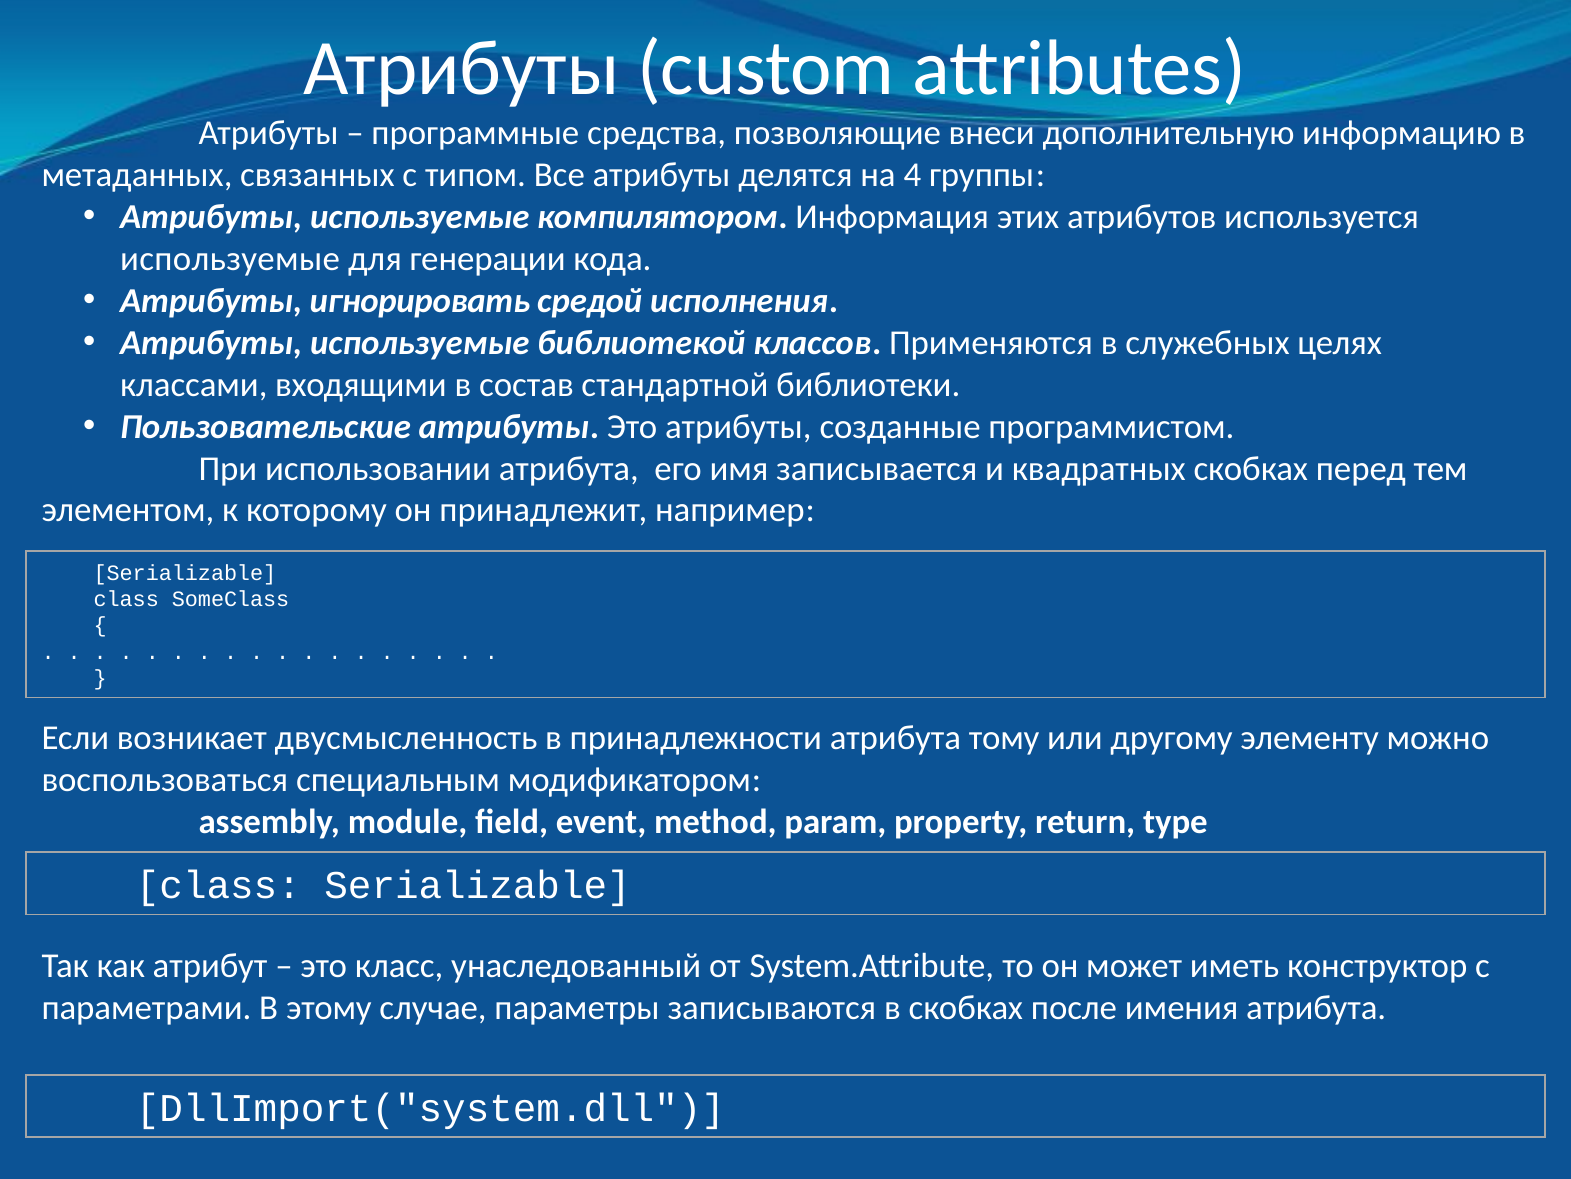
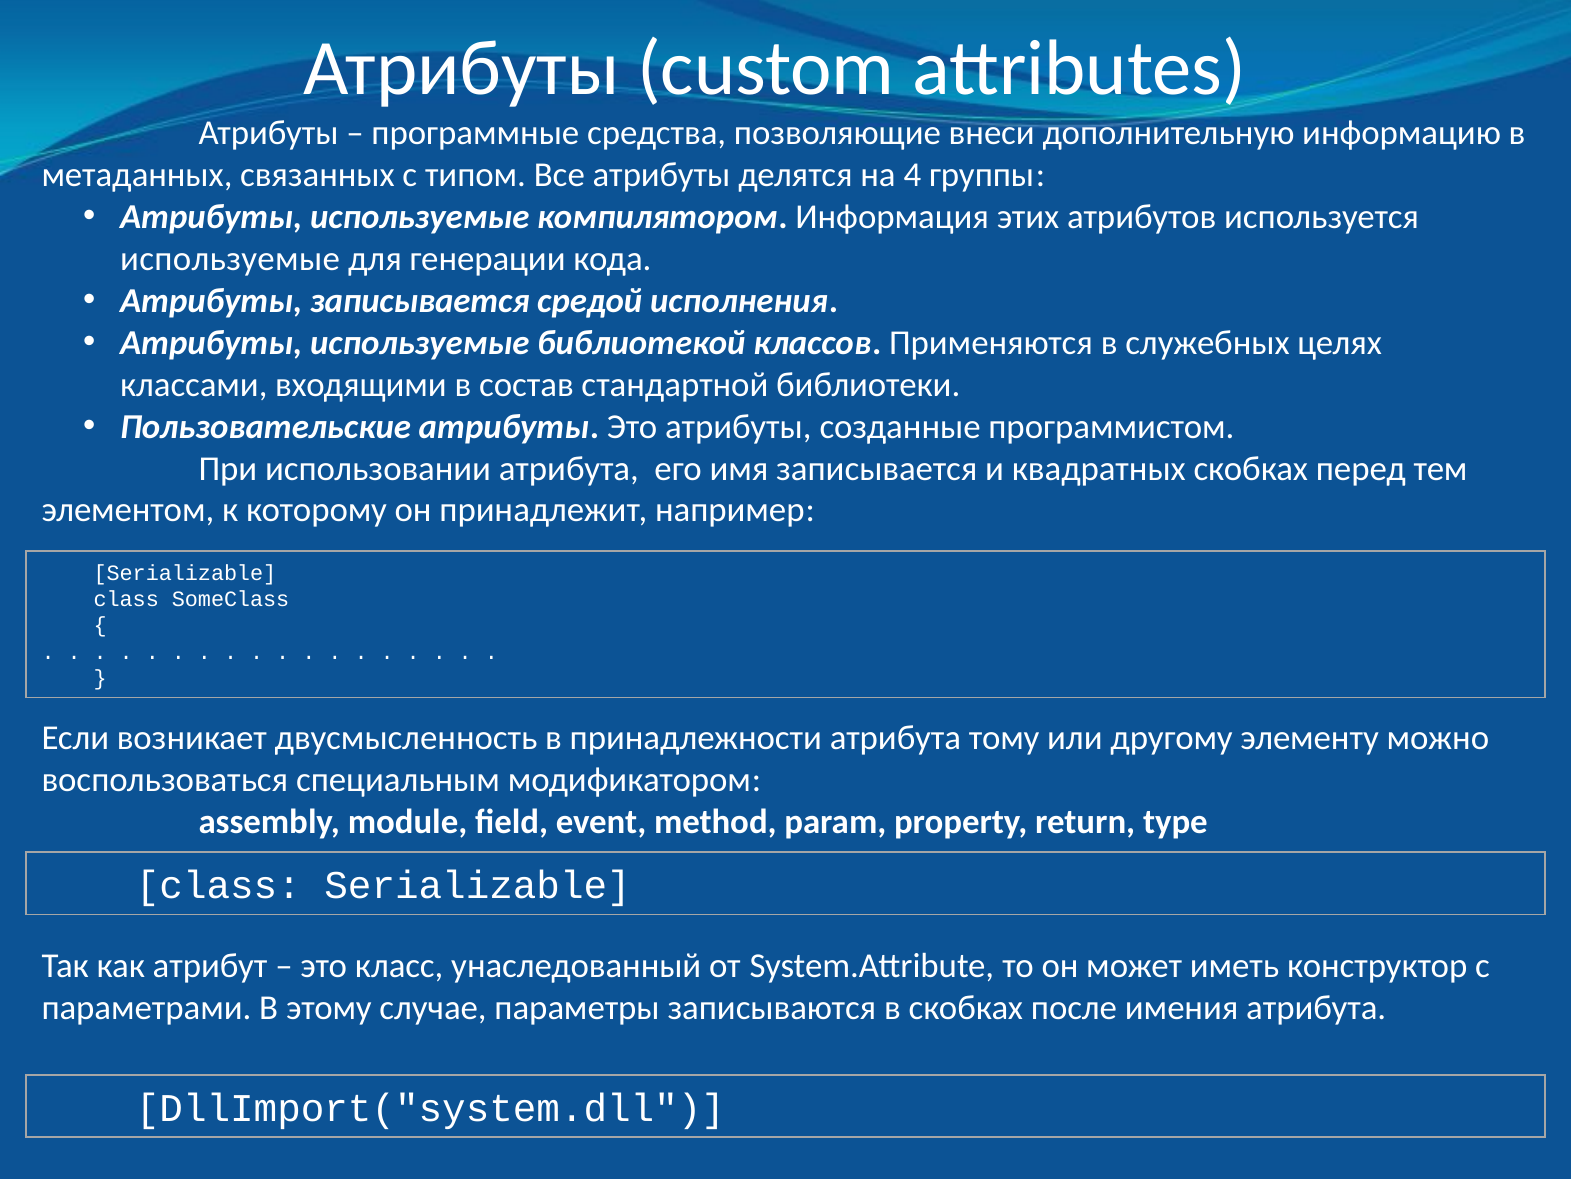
Атрибуты игнорировать: игнорировать -> записывается
